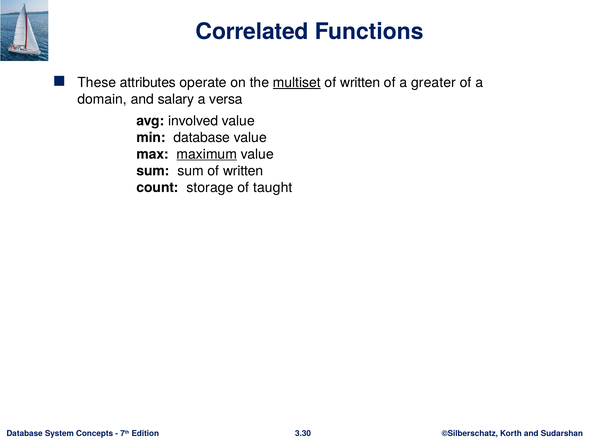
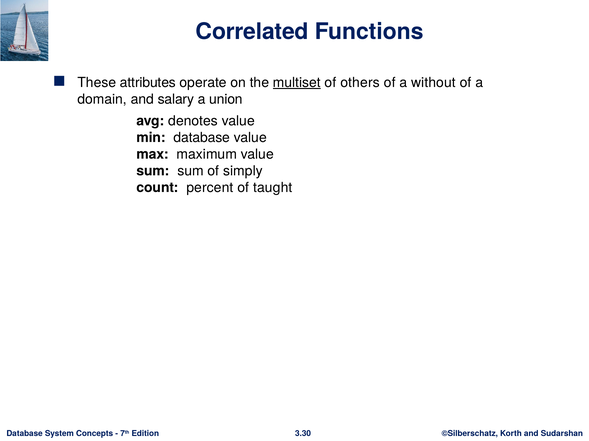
written at (360, 83): written -> others
greater: greater -> without
versa: versa -> union
involved: involved -> denotes
maximum underline: present -> none
sum of written: written -> simply
storage: storage -> percent
